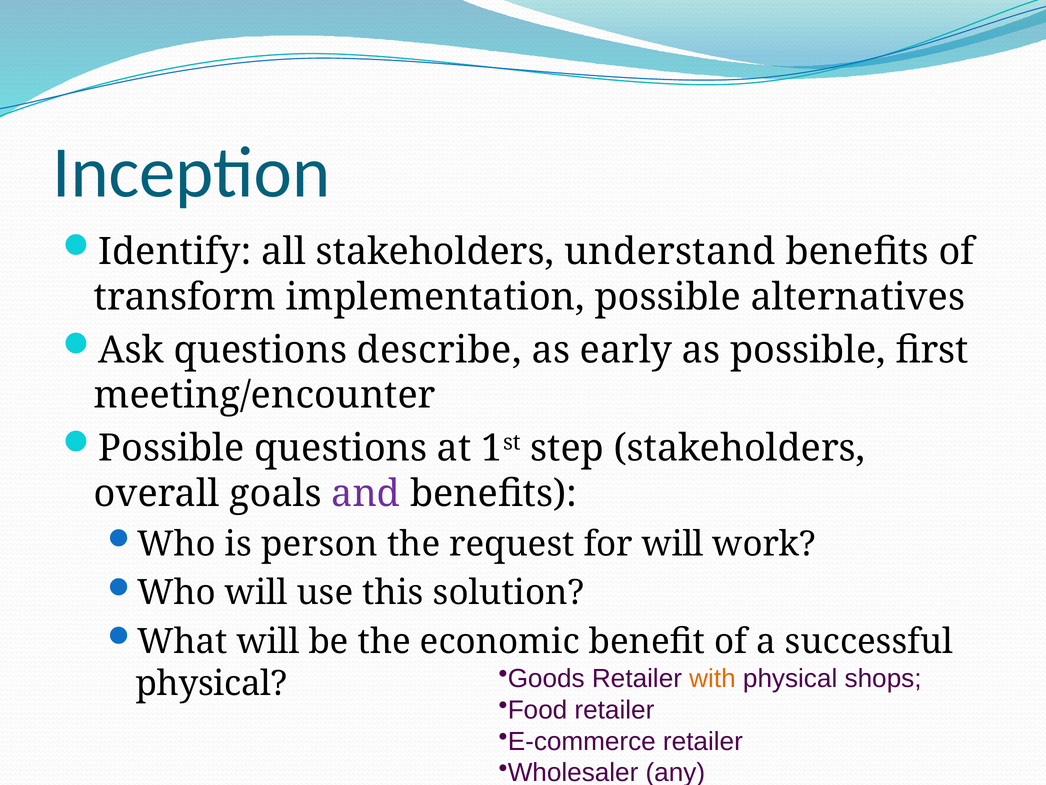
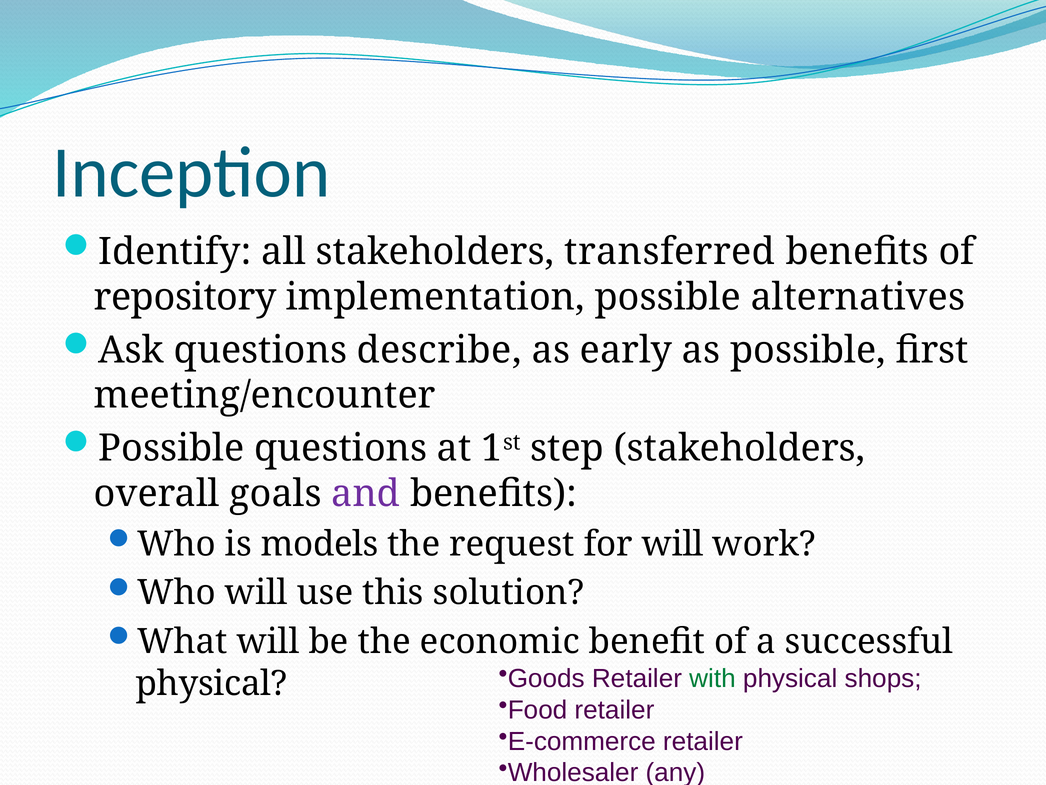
understand: understand -> transferred
transform: transform -> repository
person: person -> models
with colour: orange -> green
